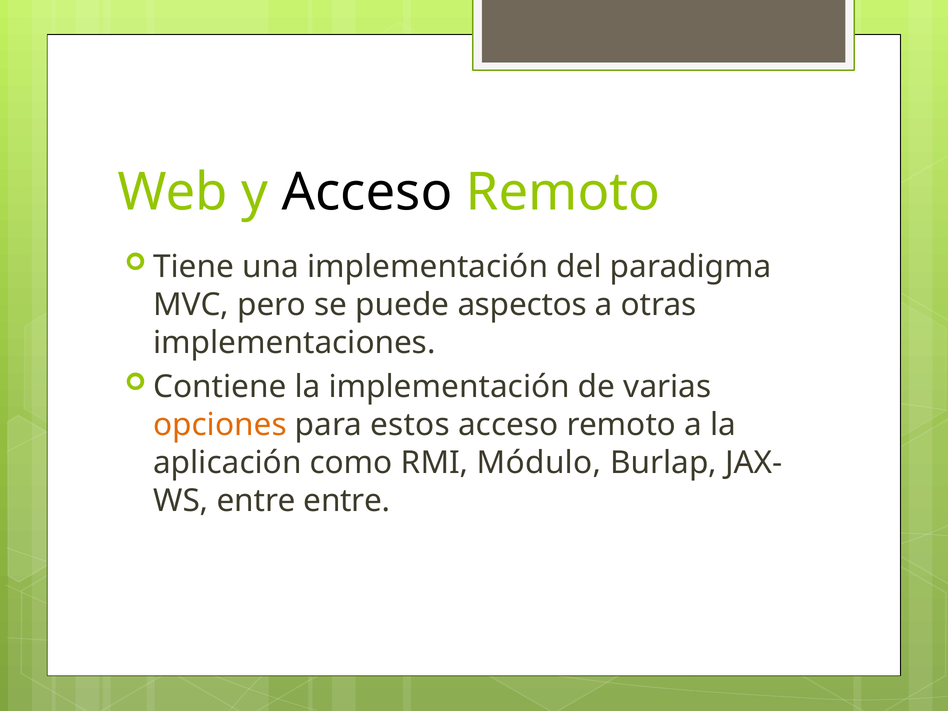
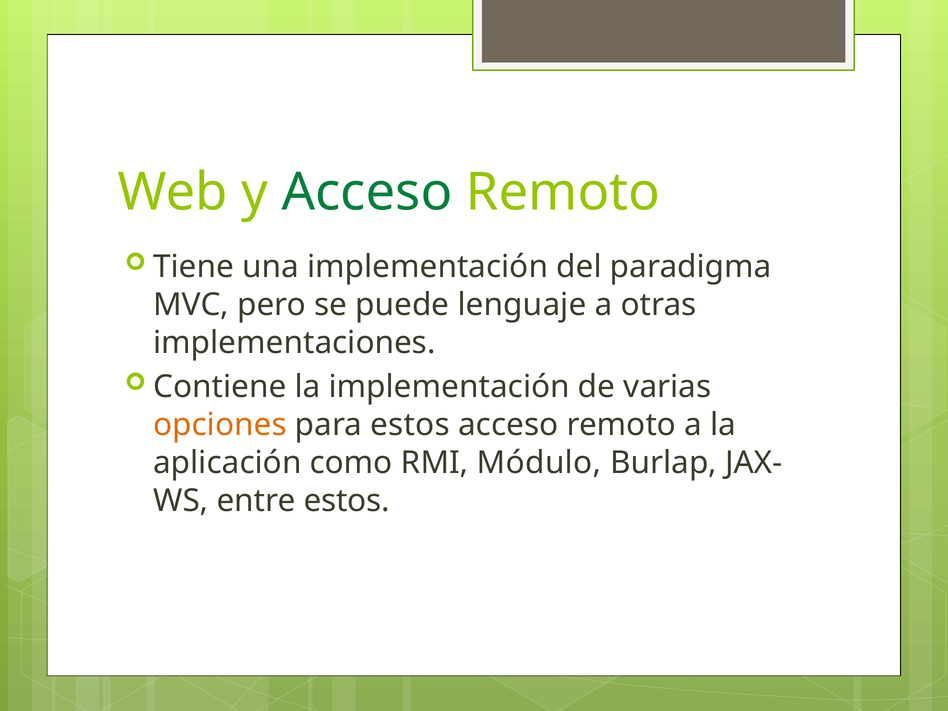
Acceso at (367, 192) colour: black -> green
aspectos: aspectos -> lenguaje
entre entre: entre -> estos
